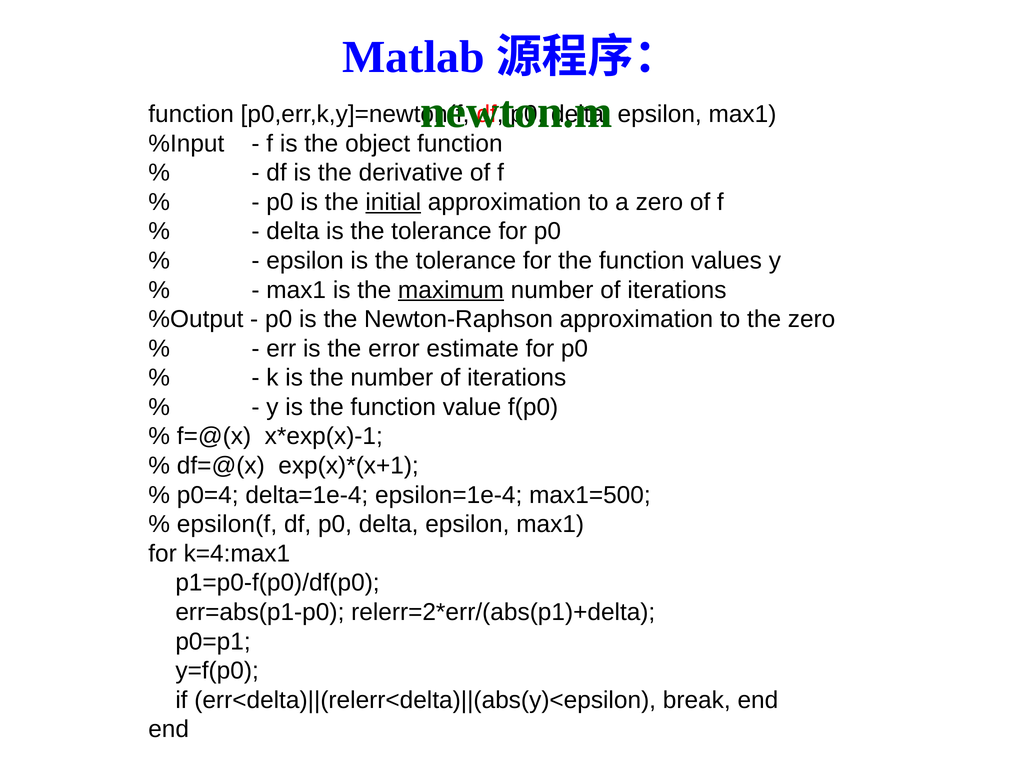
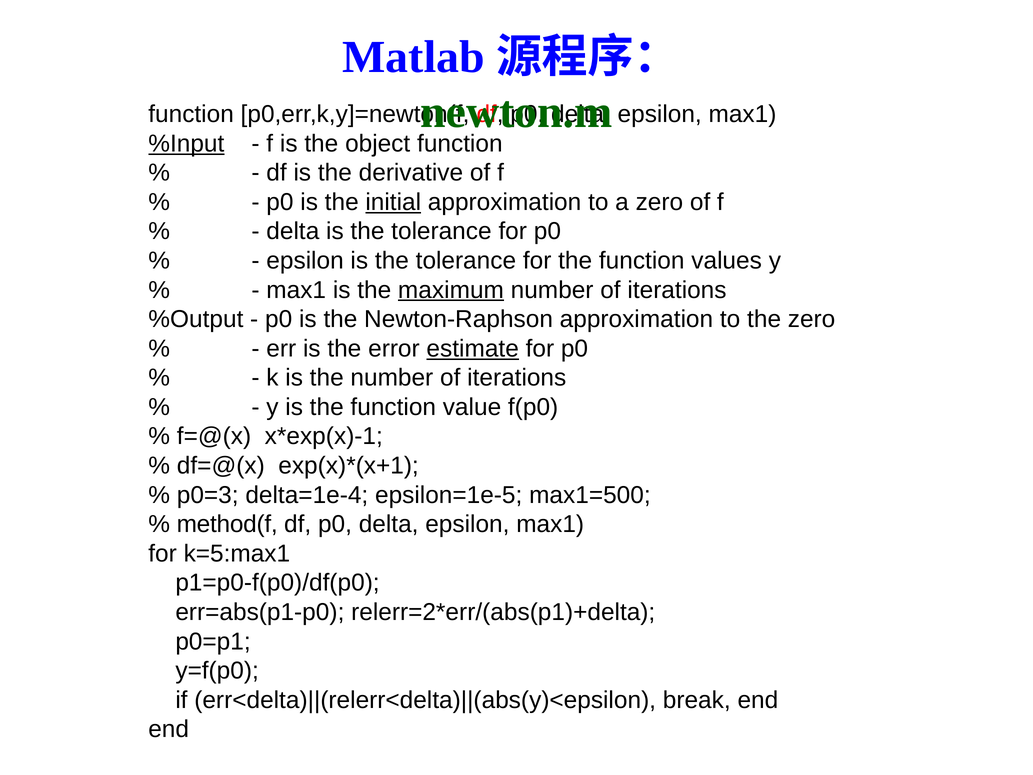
%Input underline: none -> present
estimate underline: none -> present
p0=4: p0=4 -> p0=3
epsilon=1e-4: epsilon=1e-4 -> epsilon=1e-5
epsilon(f: epsilon(f -> method(f
k=4:max1: k=4:max1 -> k=5:max1
